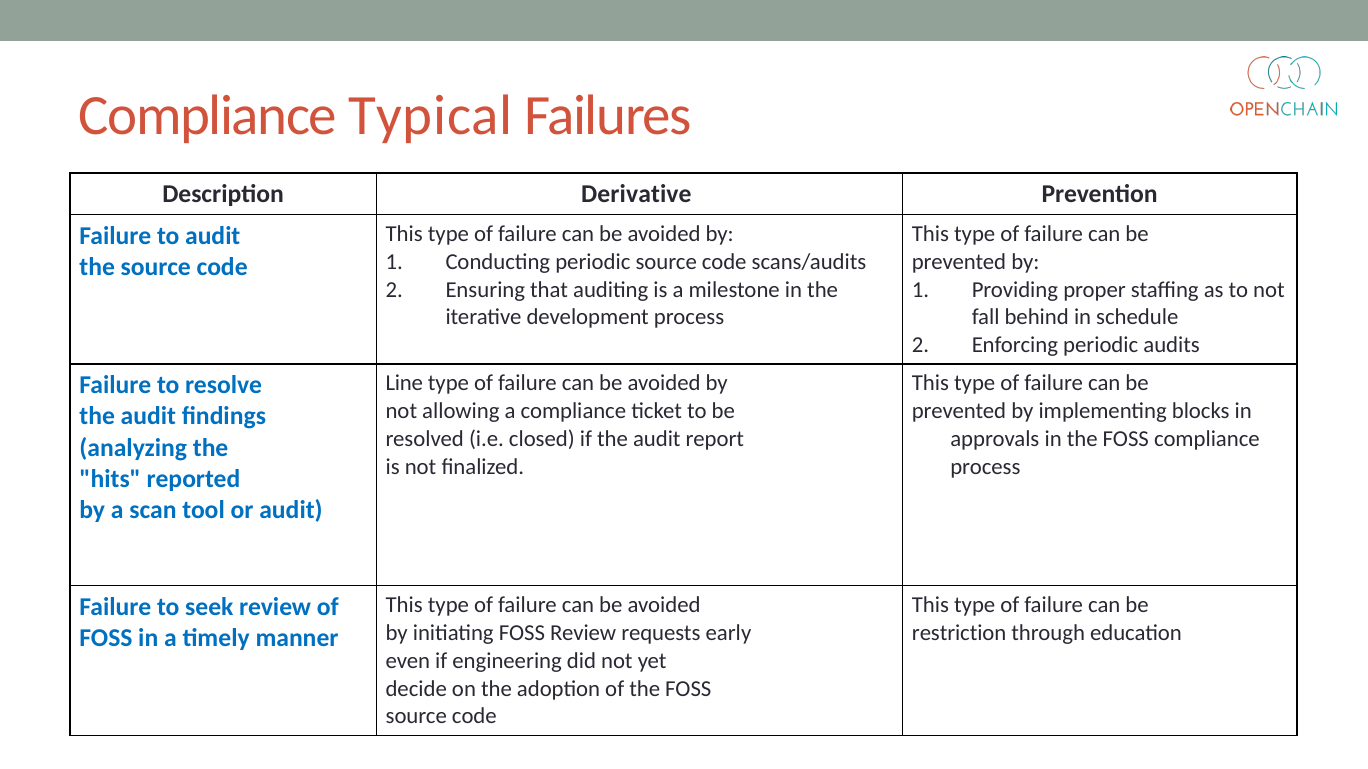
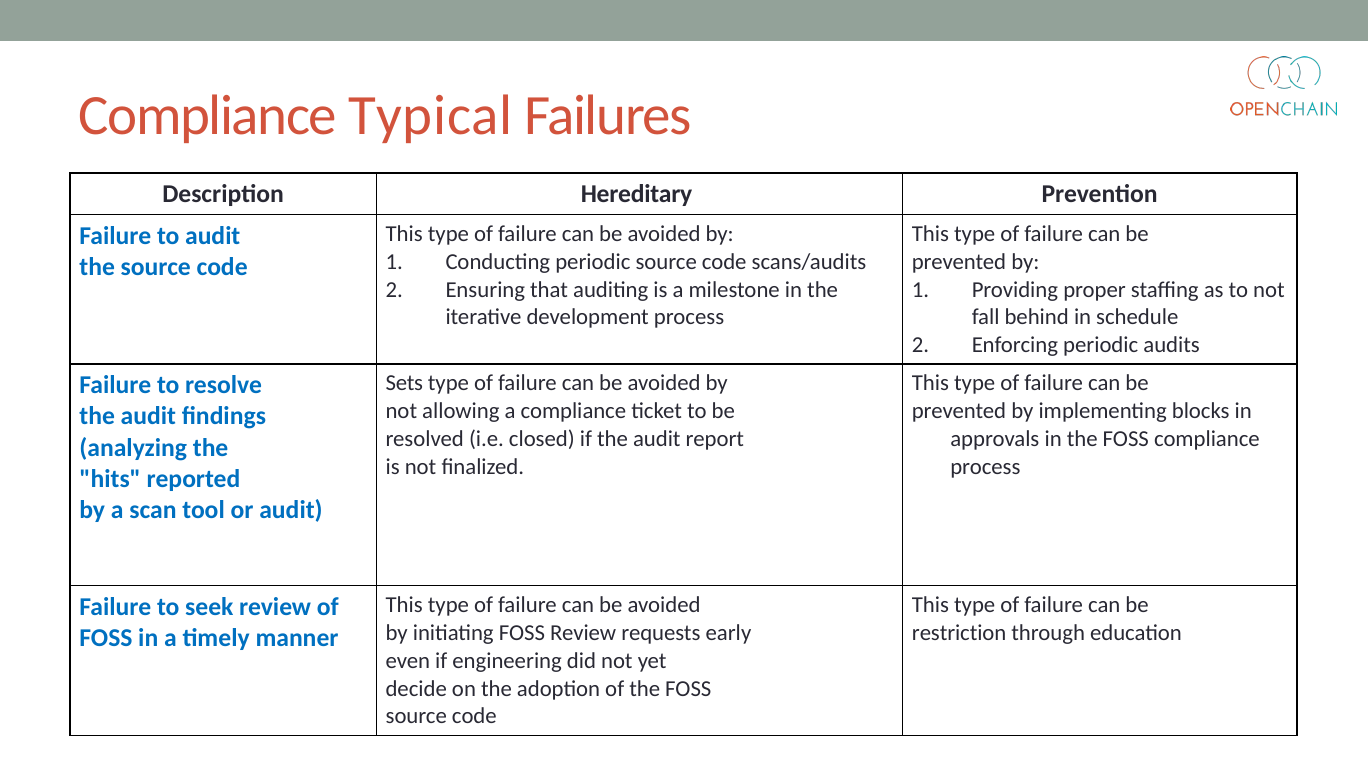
Derivative: Derivative -> Hereditary
Line: Line -> Sets
